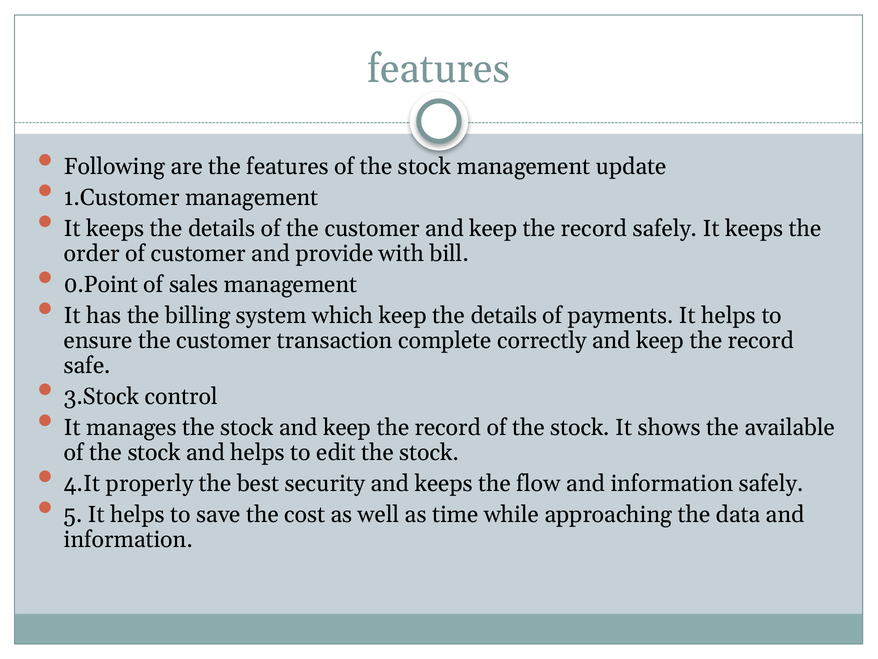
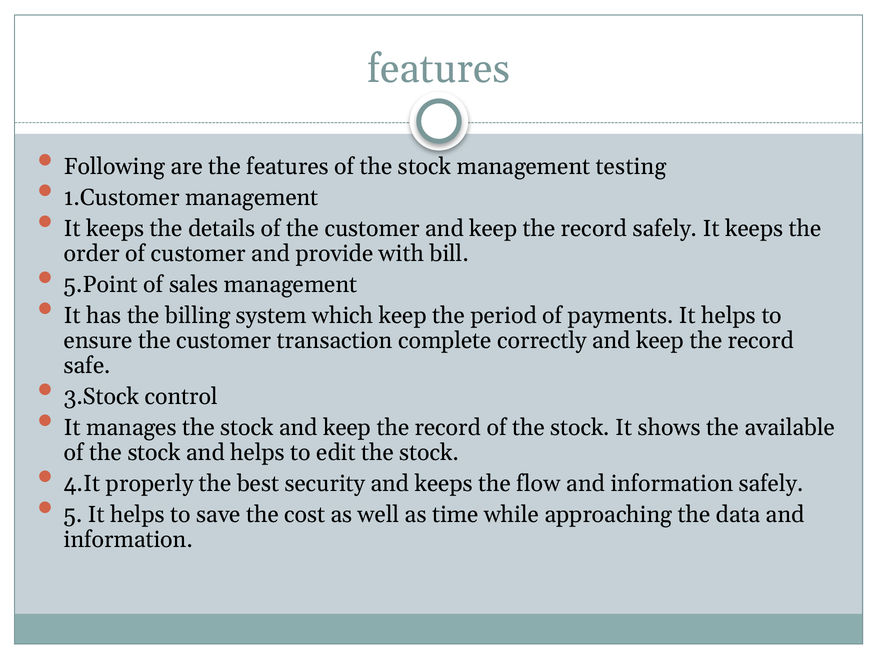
update: update -> testing
0.Point: 0.Point -> 5.Point
keep the details: details -> period
